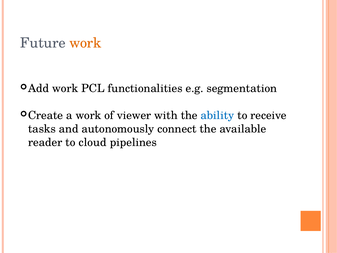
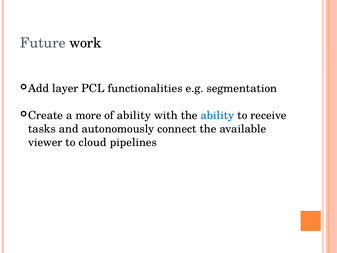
work at (85, 43) colour: orange -> black
work at (65, 88): work -> layer
a work: work -> more
of viewer: viewer -> ability
reader: reader -> viewer
